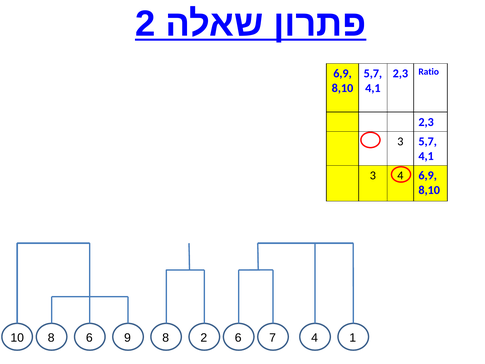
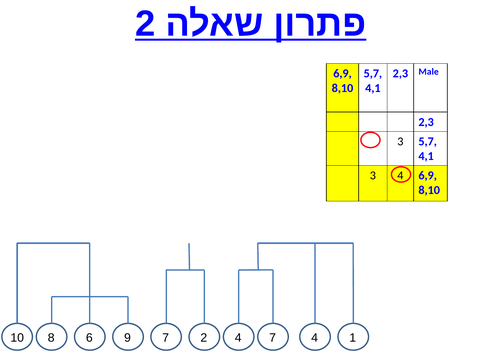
Ratio: Ratio -> Male
8 8: 8 -> 7
6 at (238, 338): 6 -> 4
